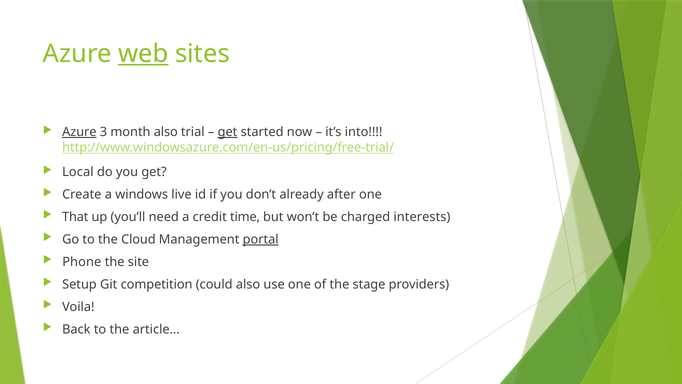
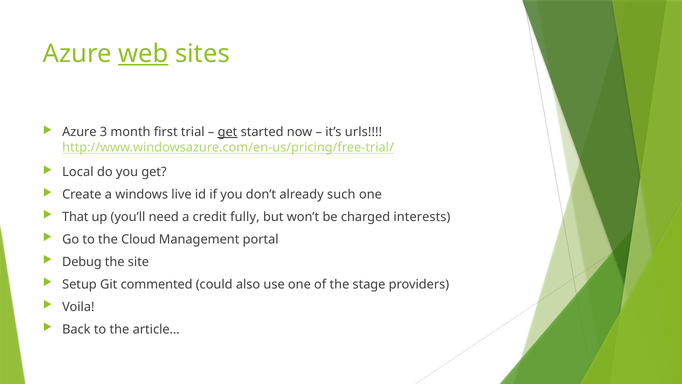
Azure at (79, 132) underline: present -> none
month also: also -> first
into: into -> urls
after: after -> such
time: time -> fully
portal underline: present -> none
Phone: Phone -> Debug
competition: competition -> commented
